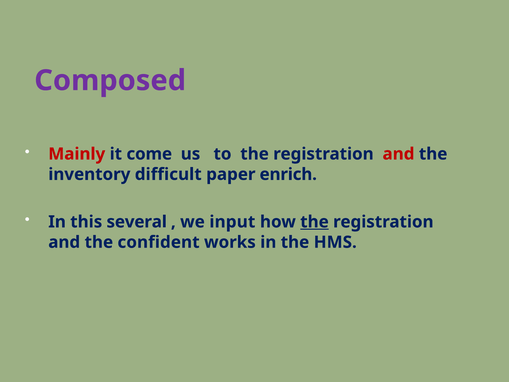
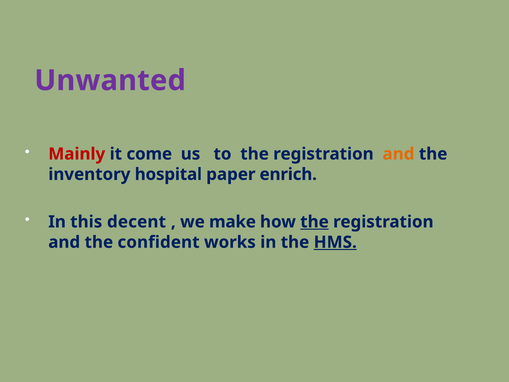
Composed: Composed -> Unwanted
and at (398, 154) colour: red -> orange
difficult: difficult -> hospital
several: several -> decent
input: input -> make
HMS underline: none -> present
